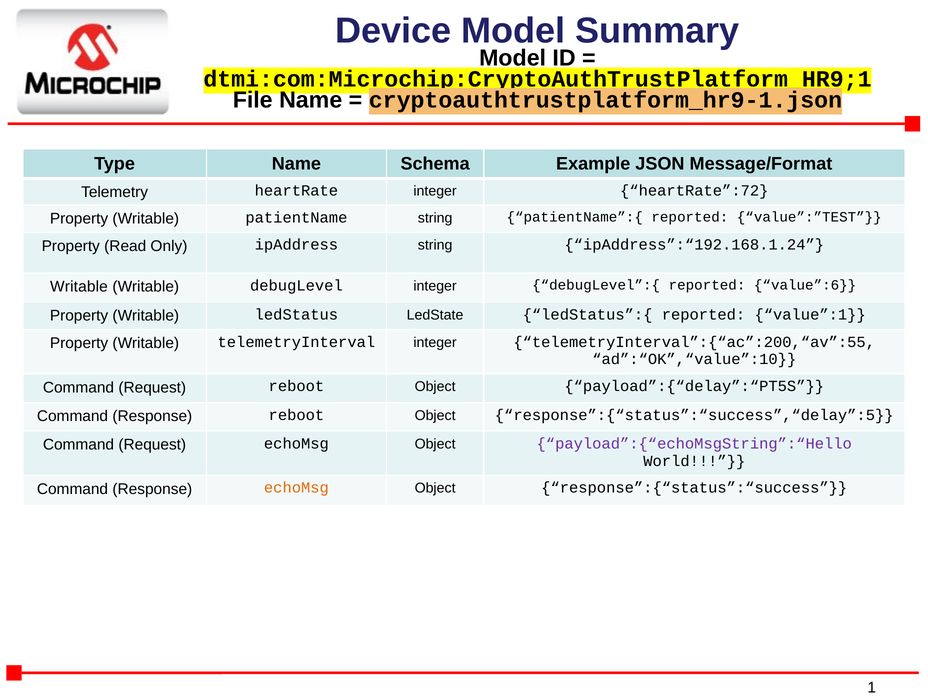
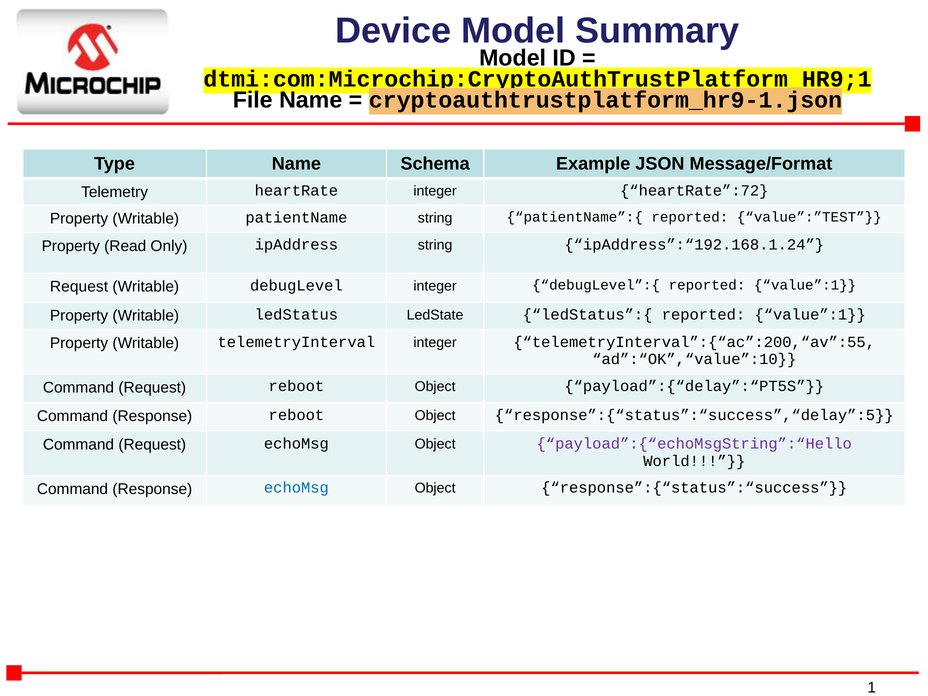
Writable at (79, 287): Writable -> Request
debugLevel”:{ reported value”:6: value”:6 -> value”:1
echoMsg at (296, 488) colour: orange -> blue
